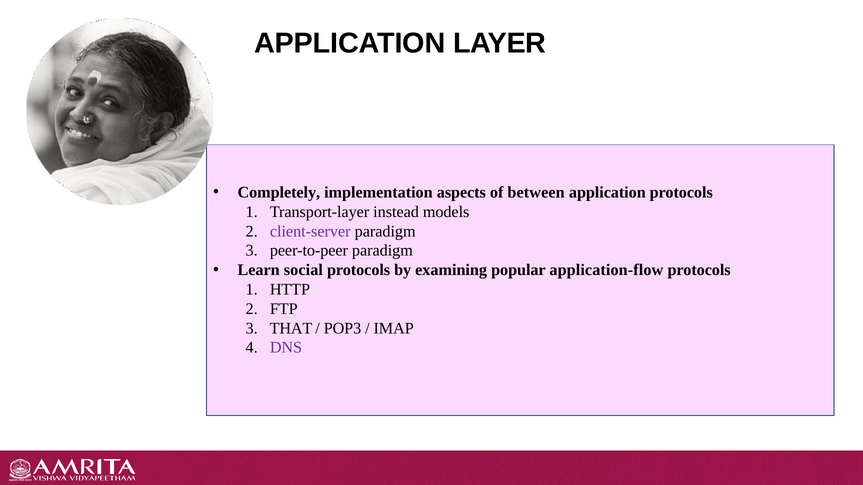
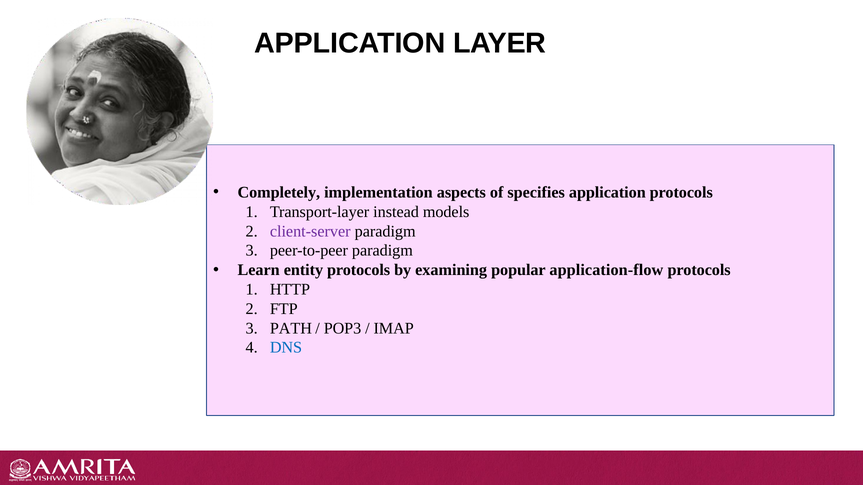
between: between -> specifies
social: social -> entity
THAT: THAT -> PATH
DNS colour: purple -> blue
